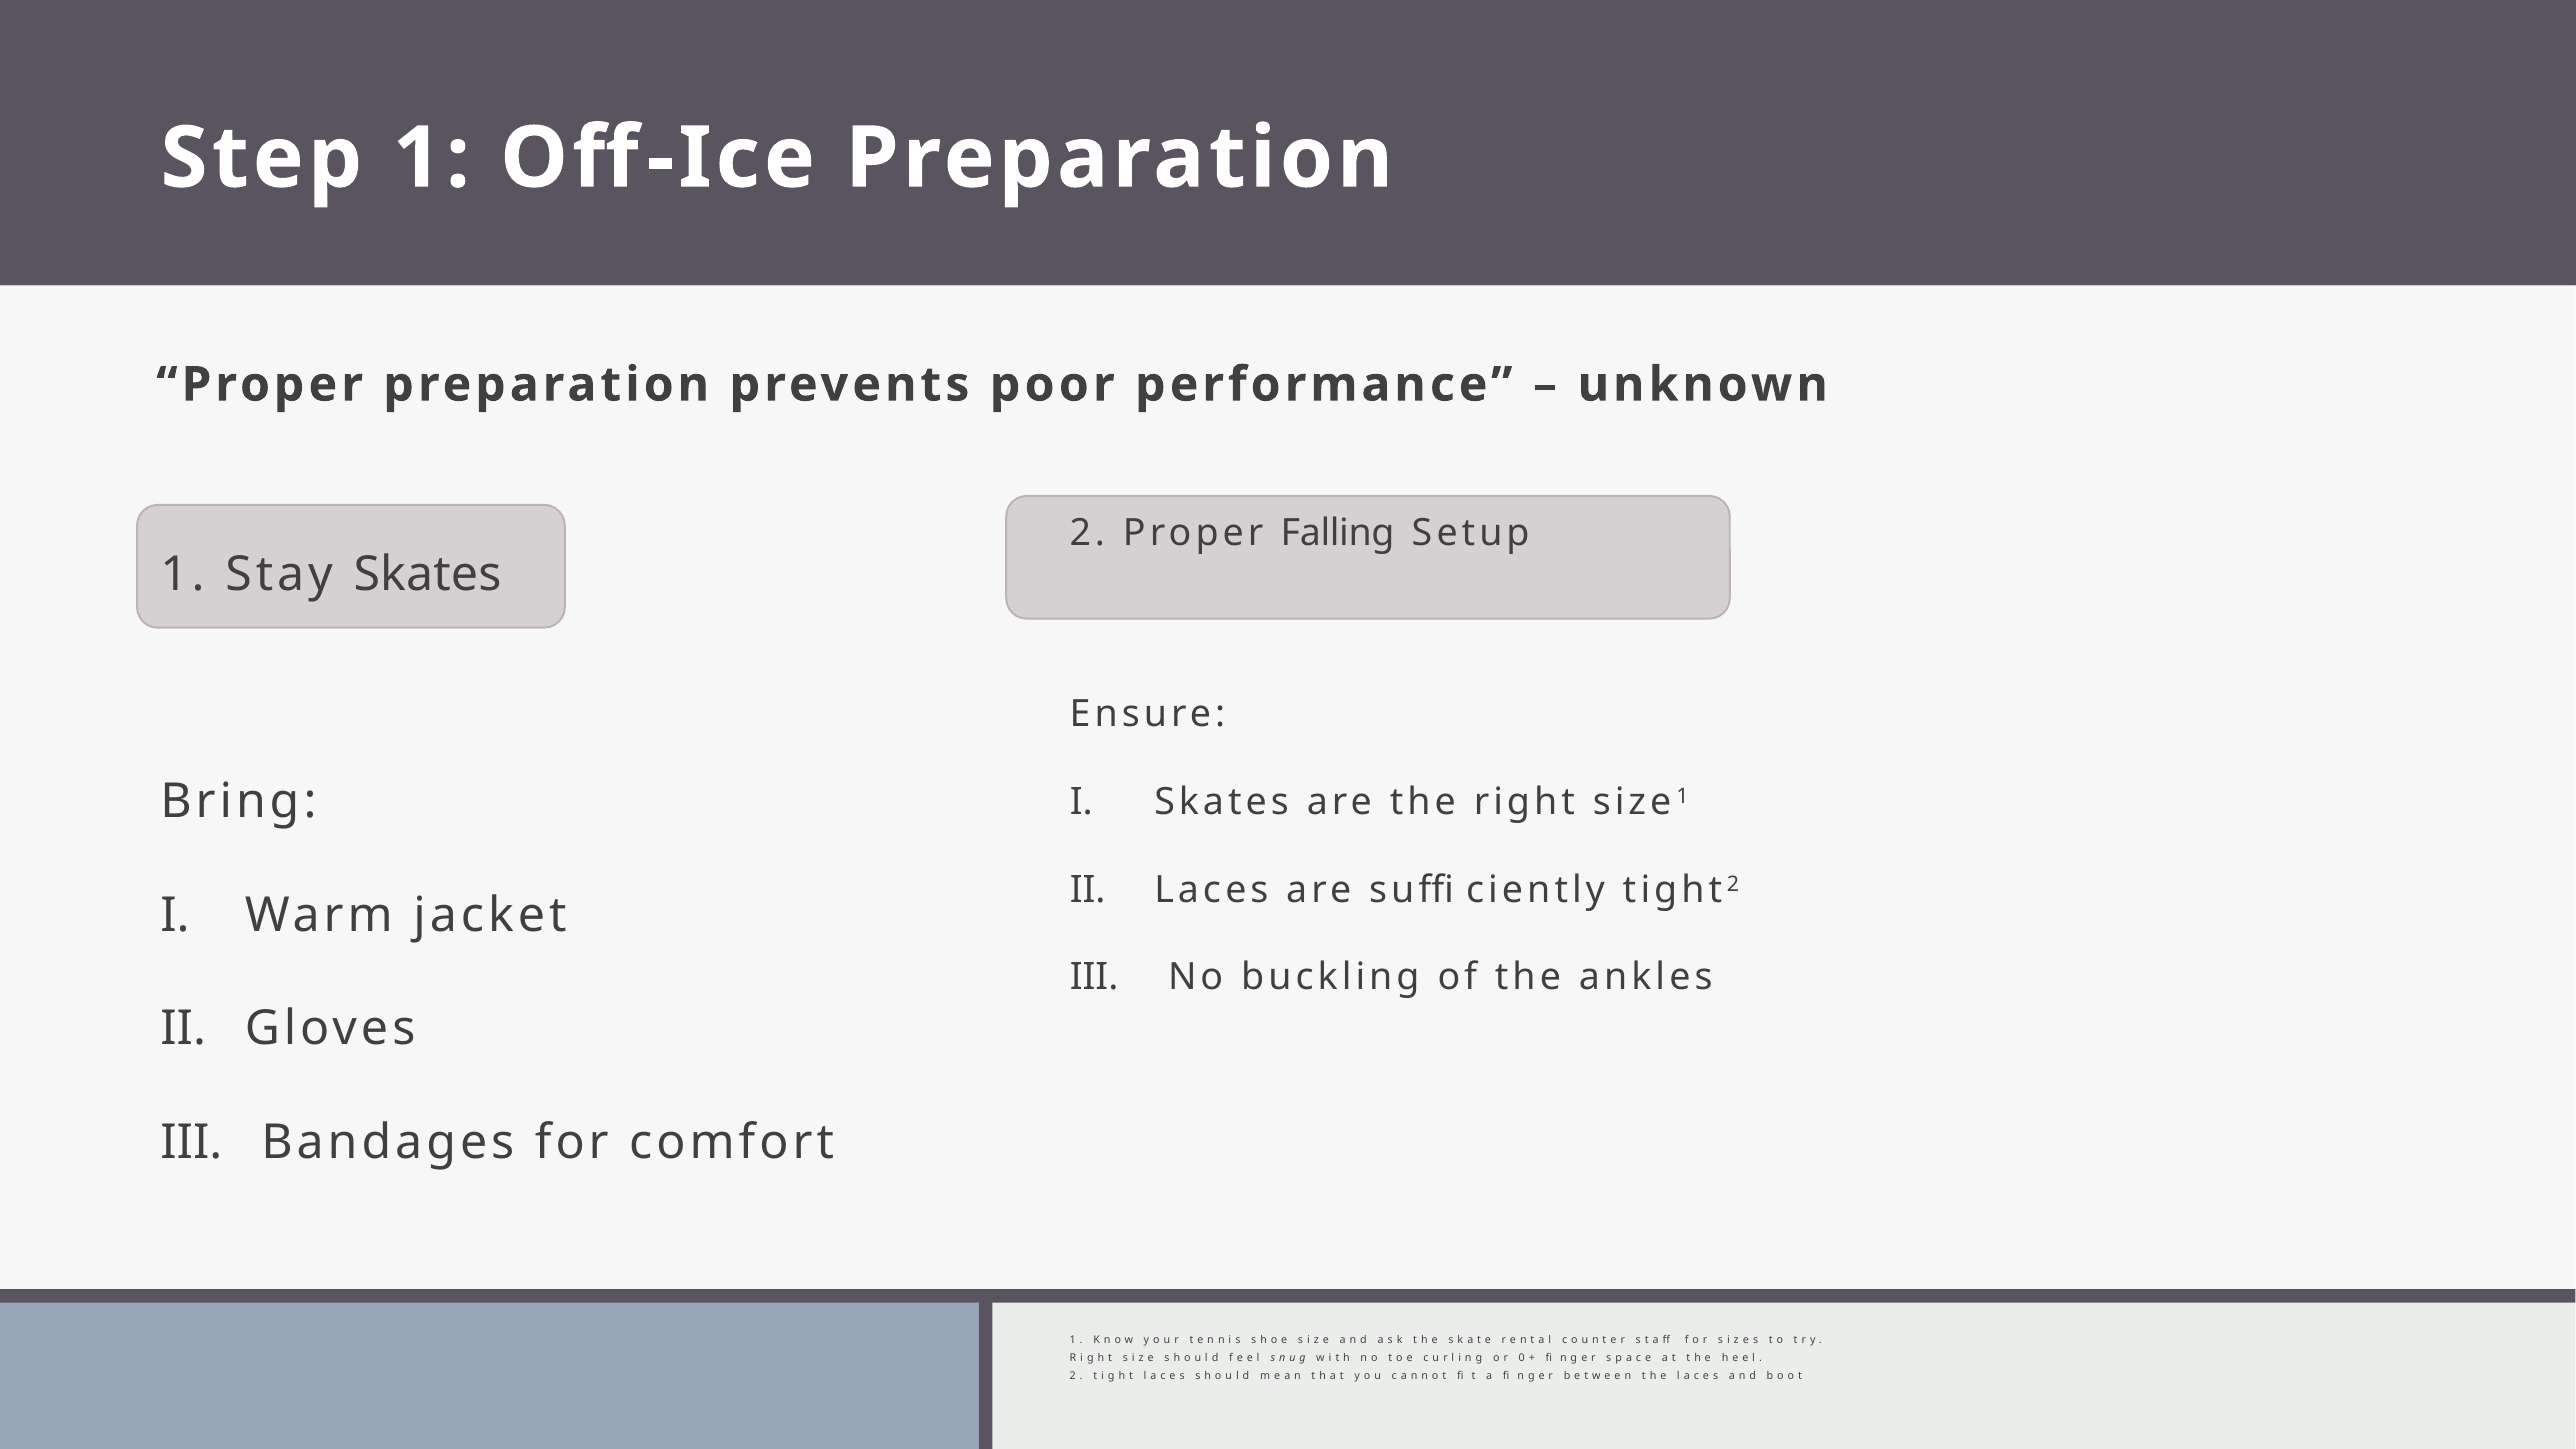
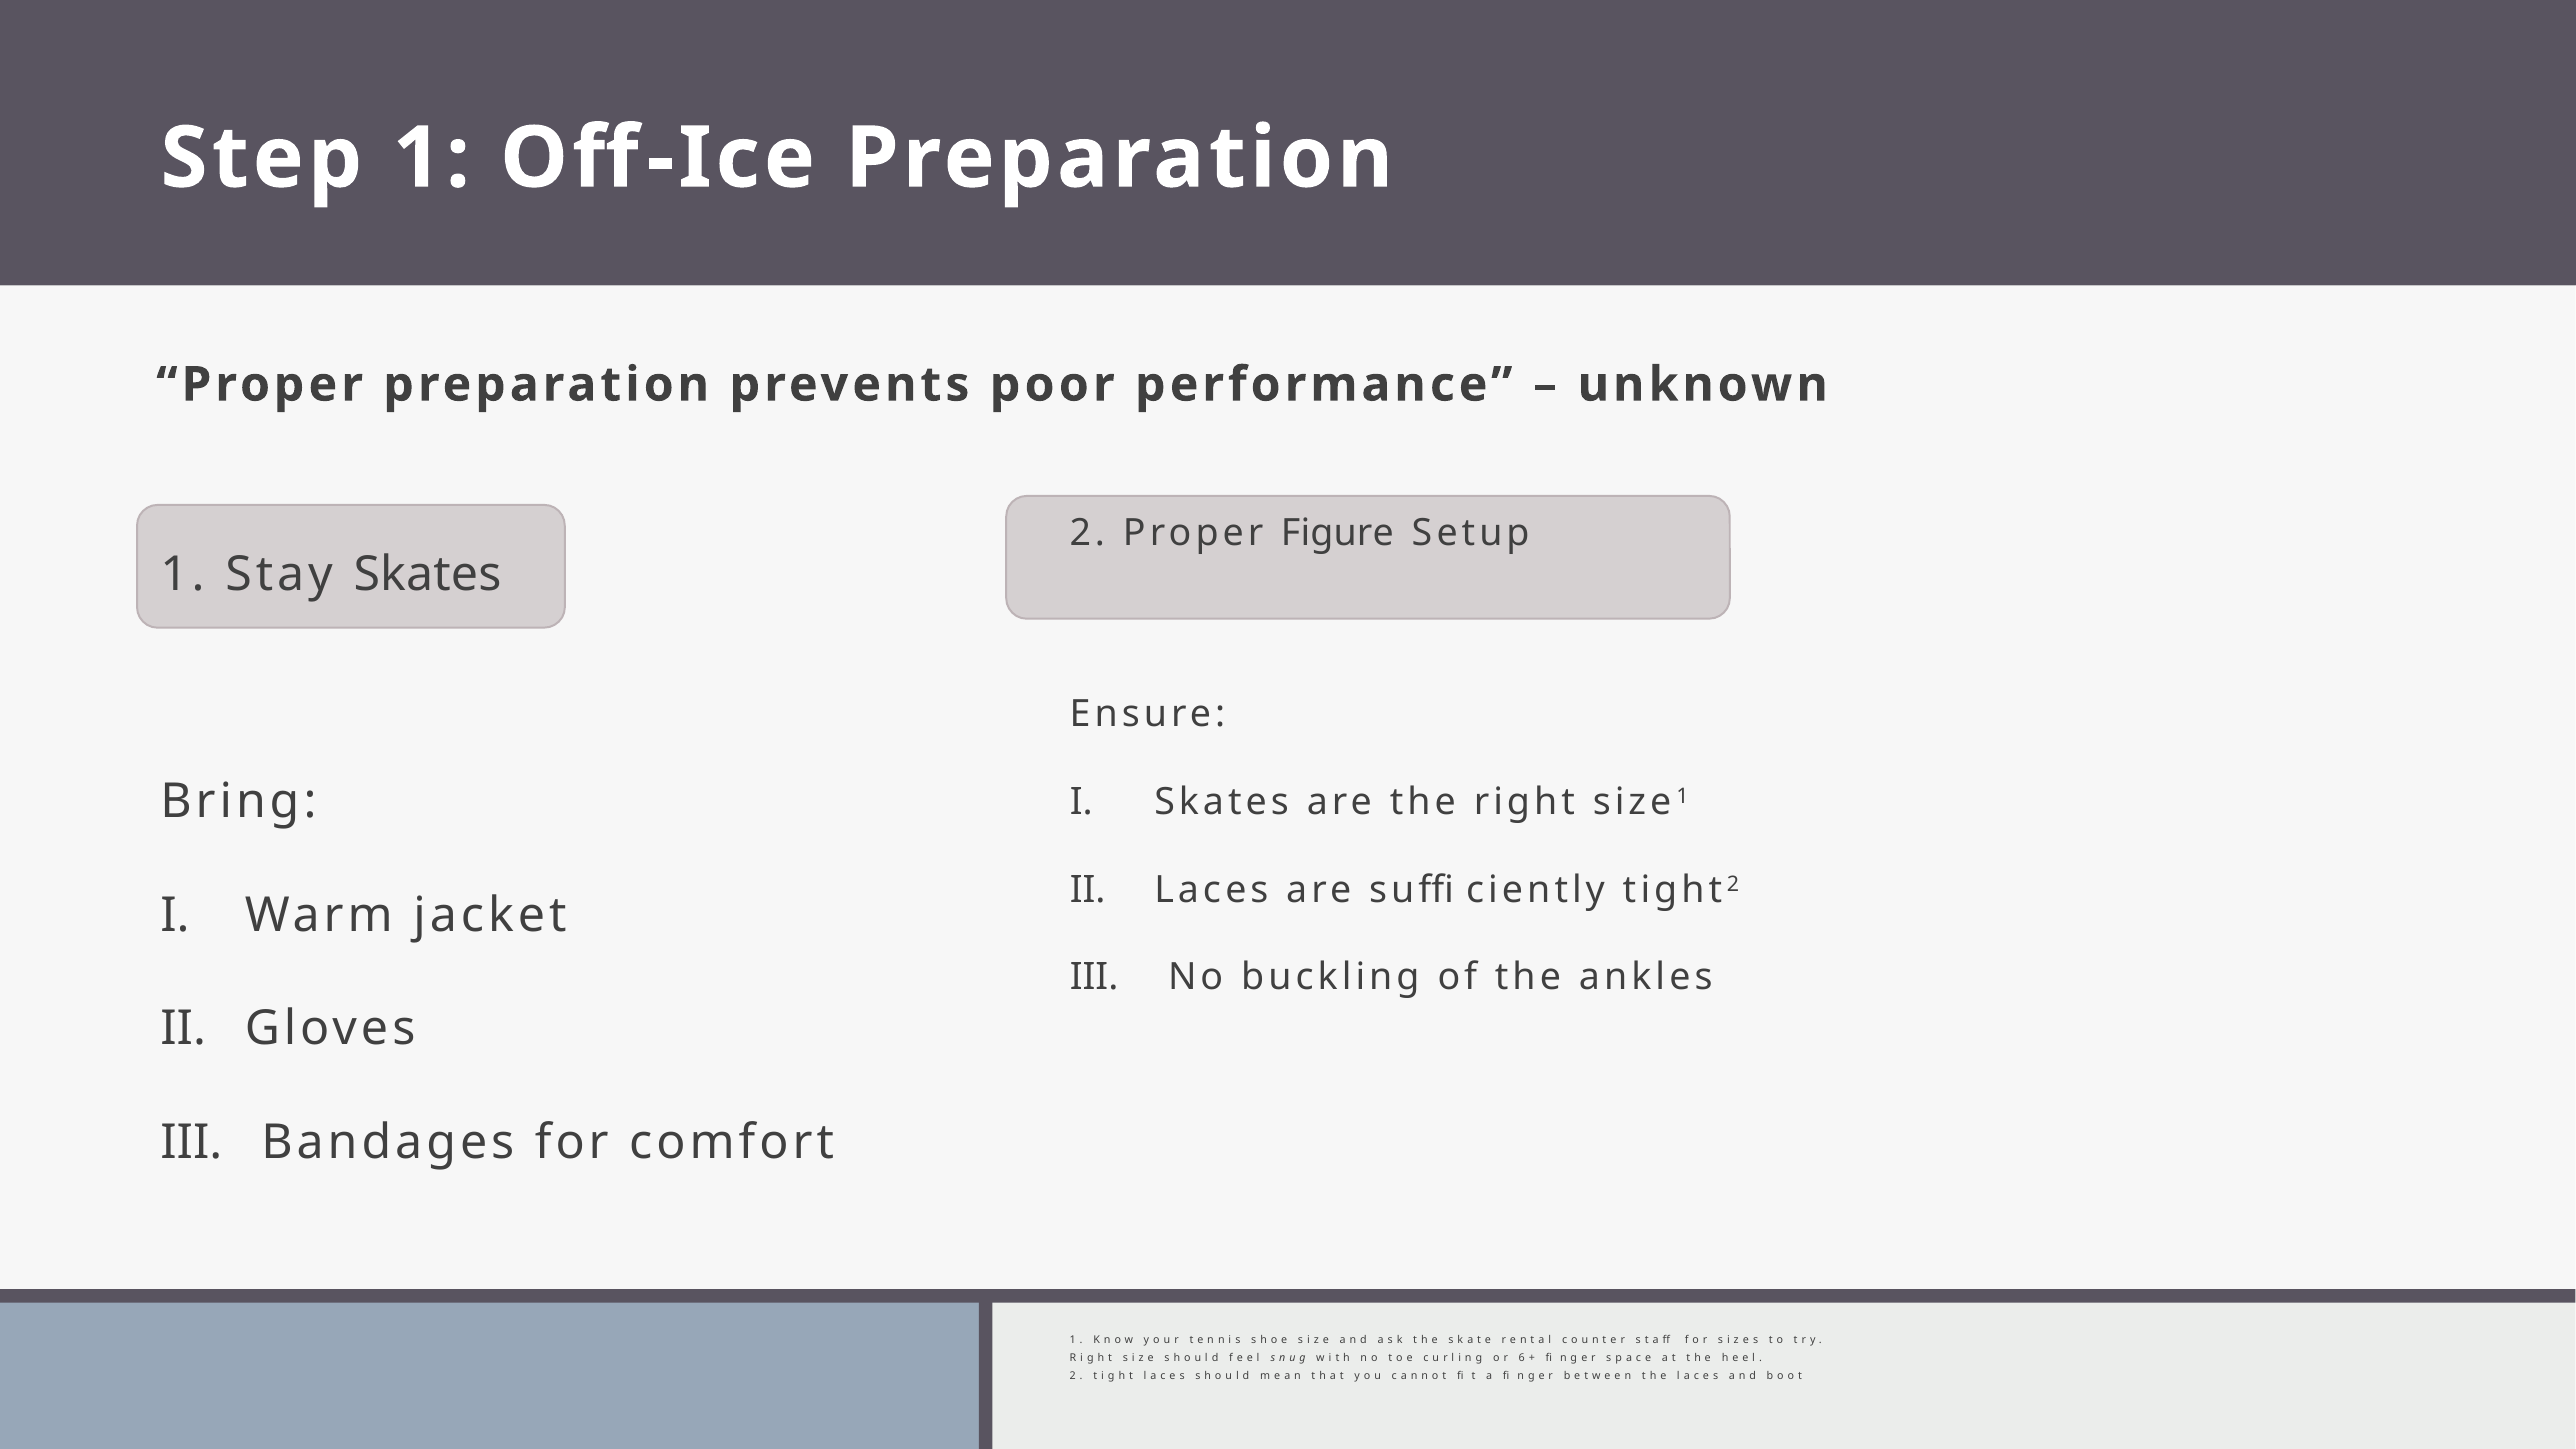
Falling: Falling -> Figure
0: 0 -> 6
